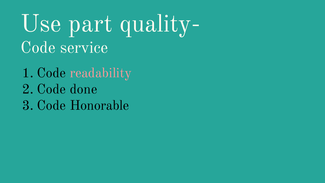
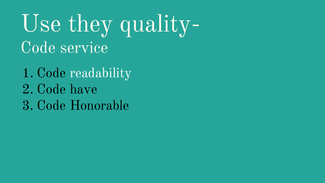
part: part -> they
readability colour: pink -> white
done: done -> have
